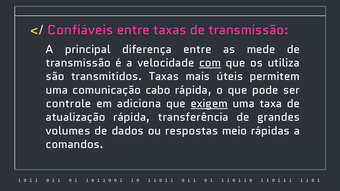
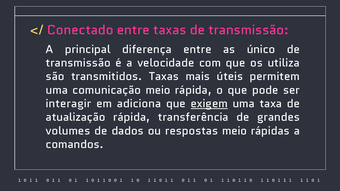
Confiáveis: Confiáveis -> Conectado
mede: mede -> único
com underline: present -> none
comunicação cabo: cabo -> meio
controle: controle -> interagir
